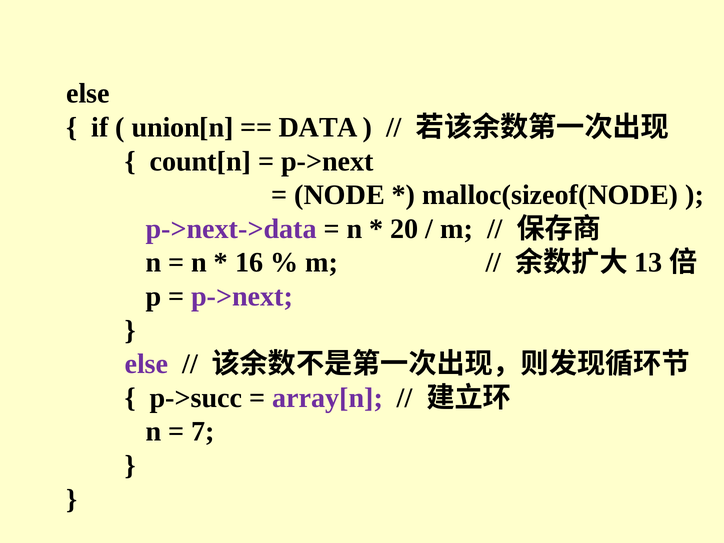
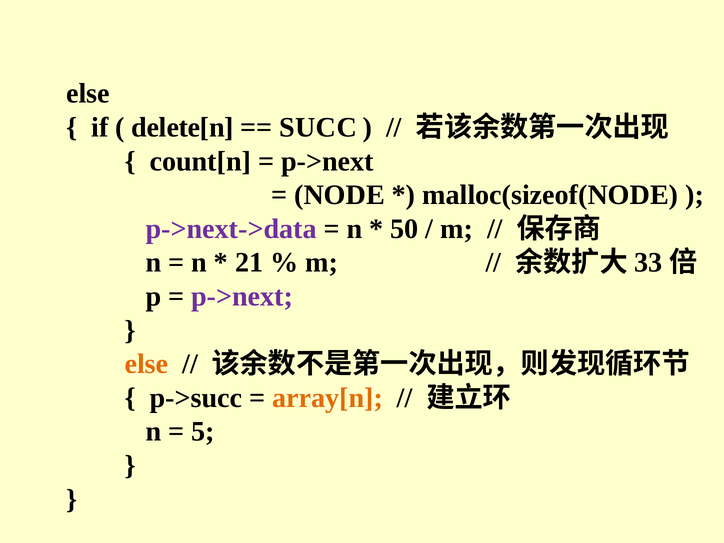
union[n: union[n -> delete[n
DATA: DATA -> SUCC
20: 20 -> 50
16: 16 -> 21
13: 13 -> 33
else at (146, 364) colour: purple -> orange
array[n colour: purple -> orange
7: 7 -> 5
